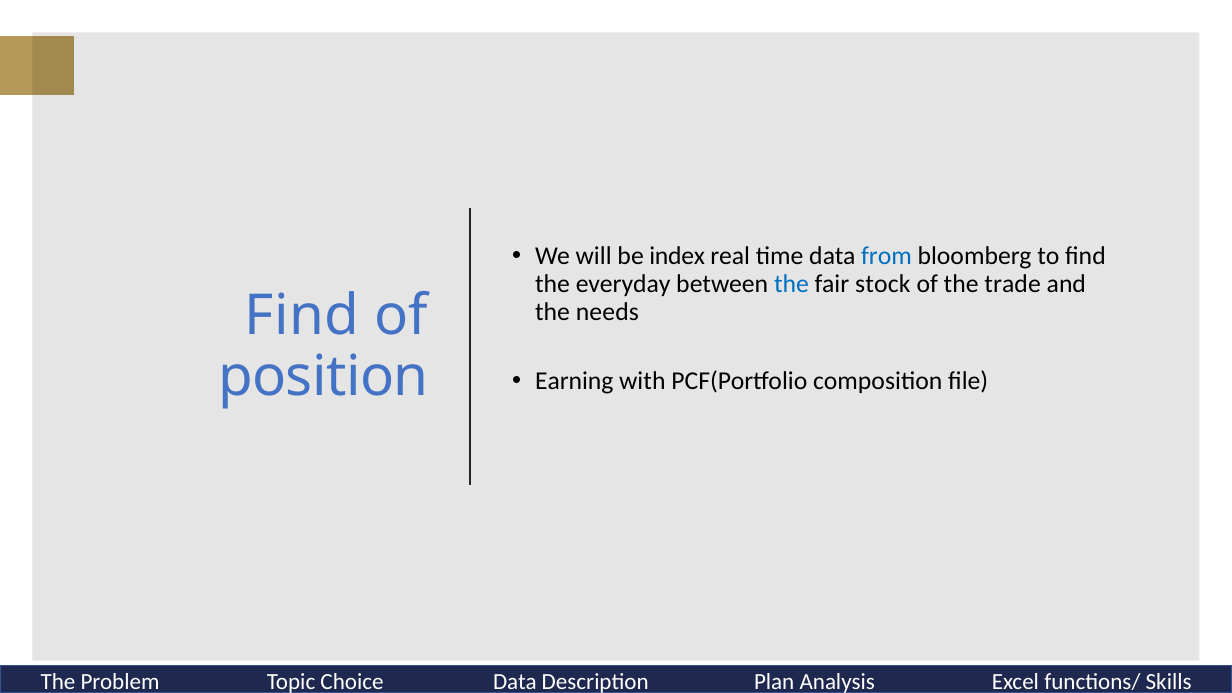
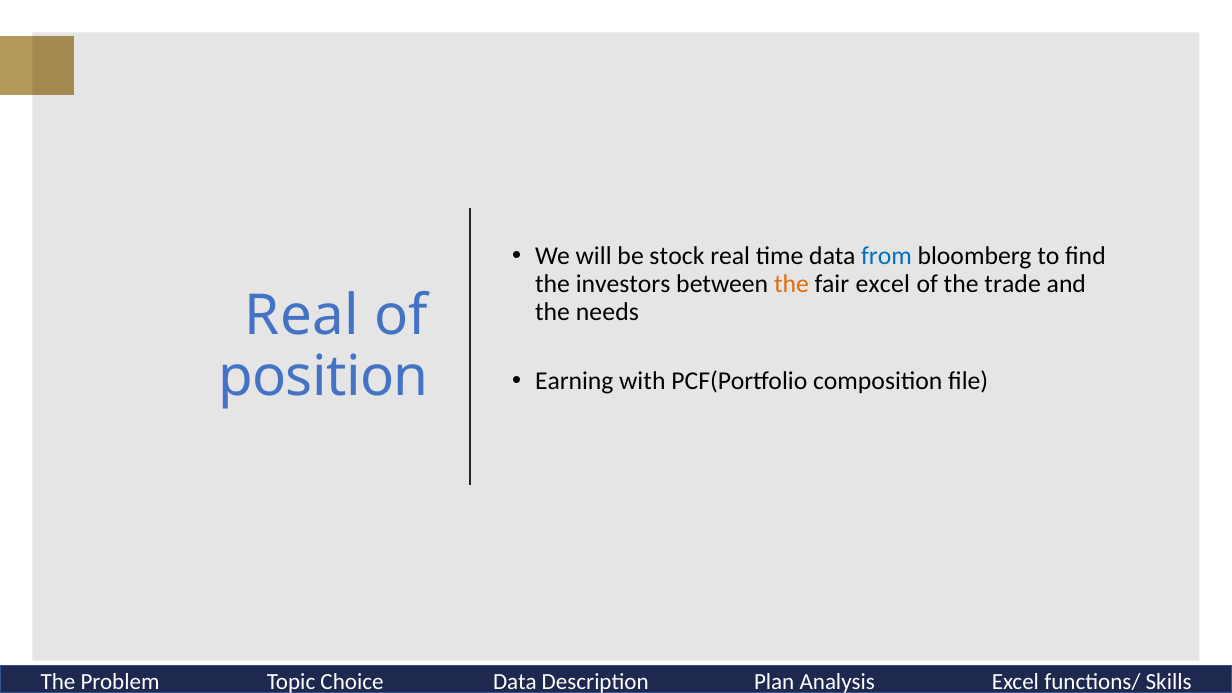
index: index -> stock
everyday: everyday -> investors
the at (791, 284) colour: blue -> orange
fair stock: stock -> excel
Find at (302, 316): Find -> Real
